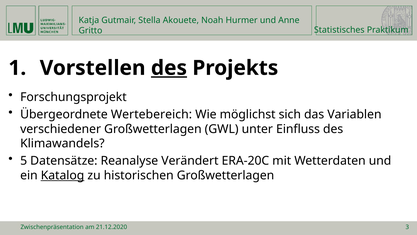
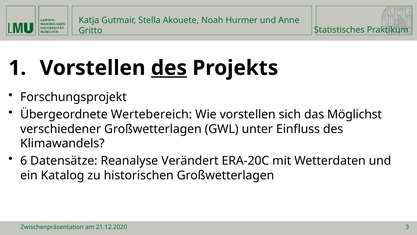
Wie möglichst: möglichst -> vorstellen
Variablen: Variablen -> Möglichst
5: 5 -> 6
Katalog underline: present -> none
